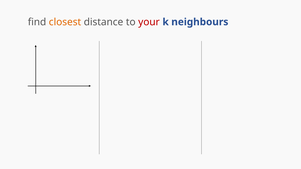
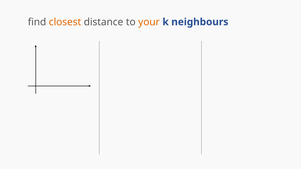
your colour: red -> orange
